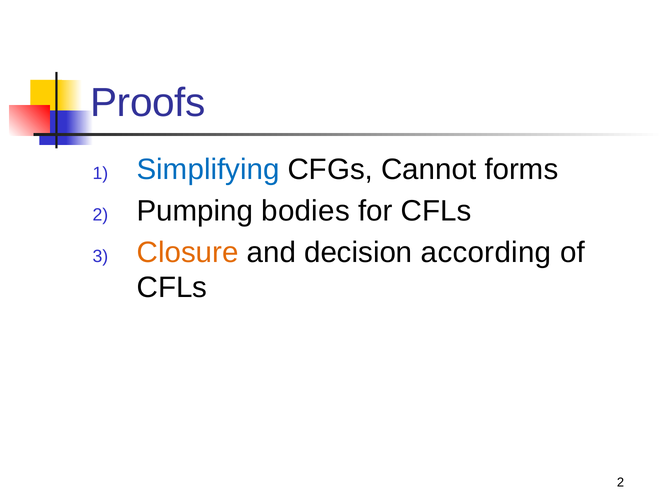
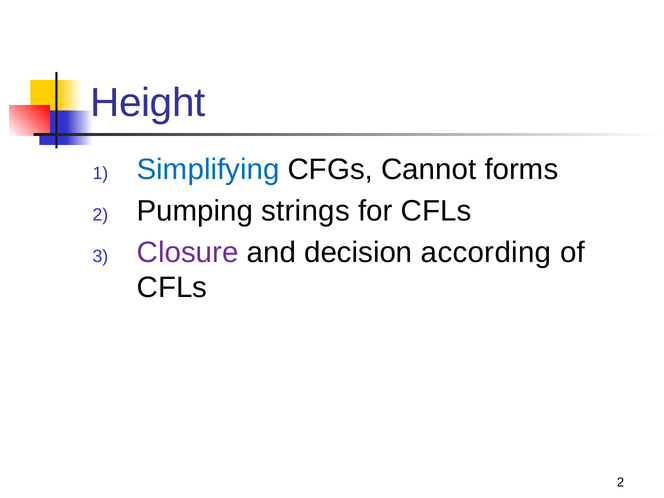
Proofs: Proofs -> Height
bodies: bodies -> strings
Closure colour: orange -> purple
